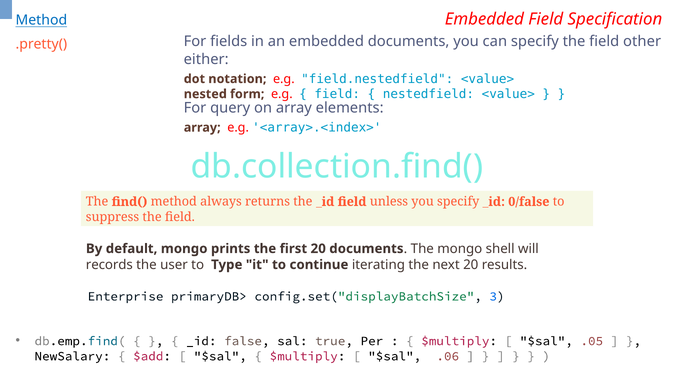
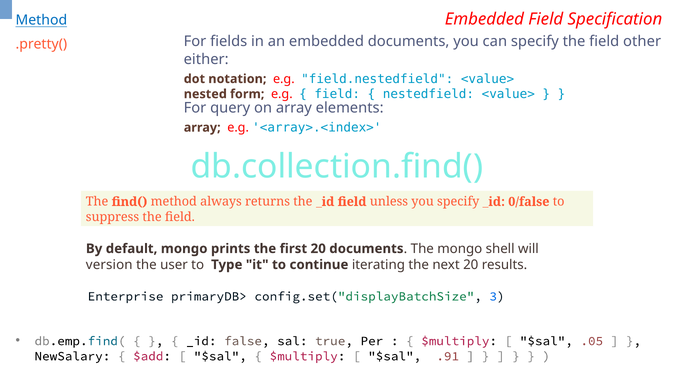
records: records -> version
.06: .06 -> .91
